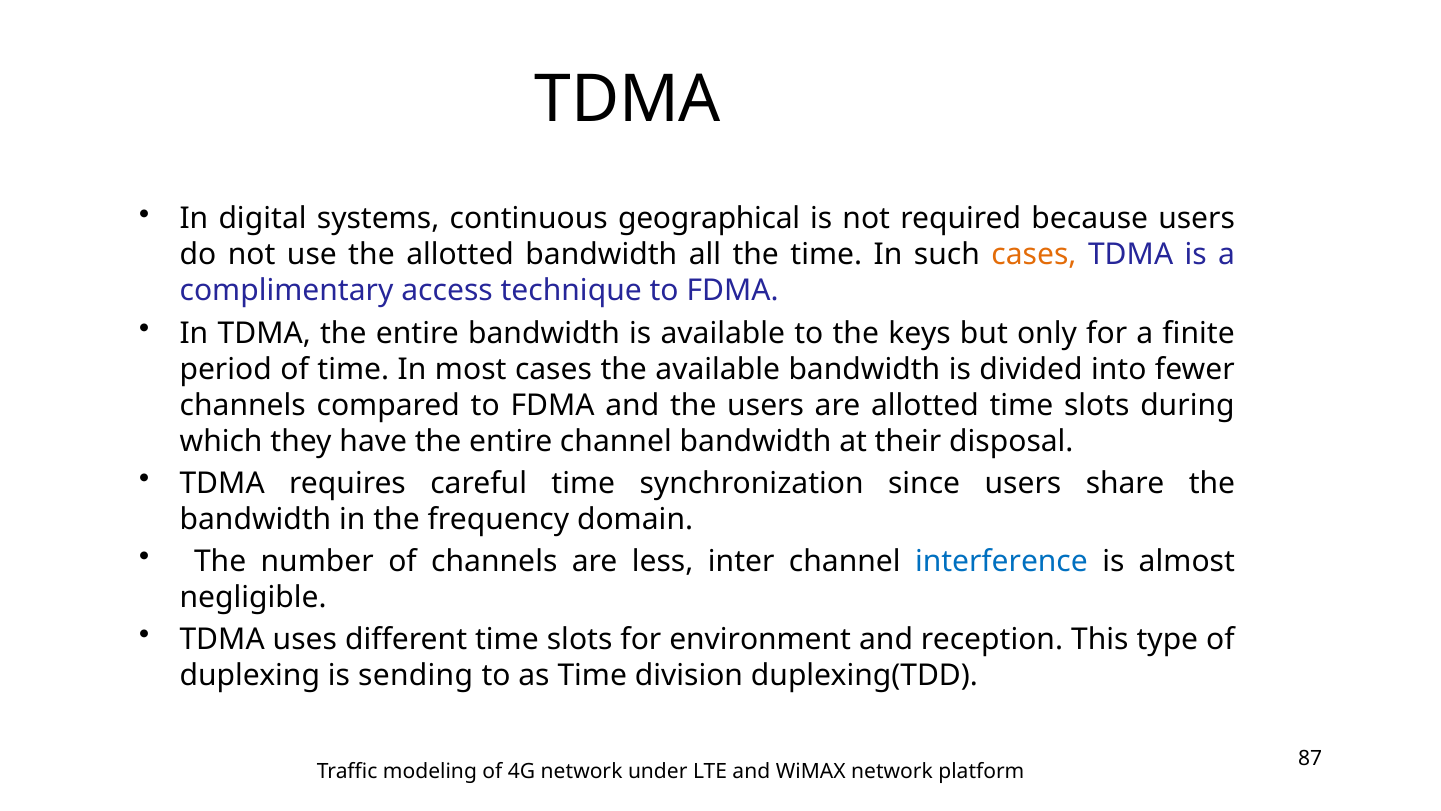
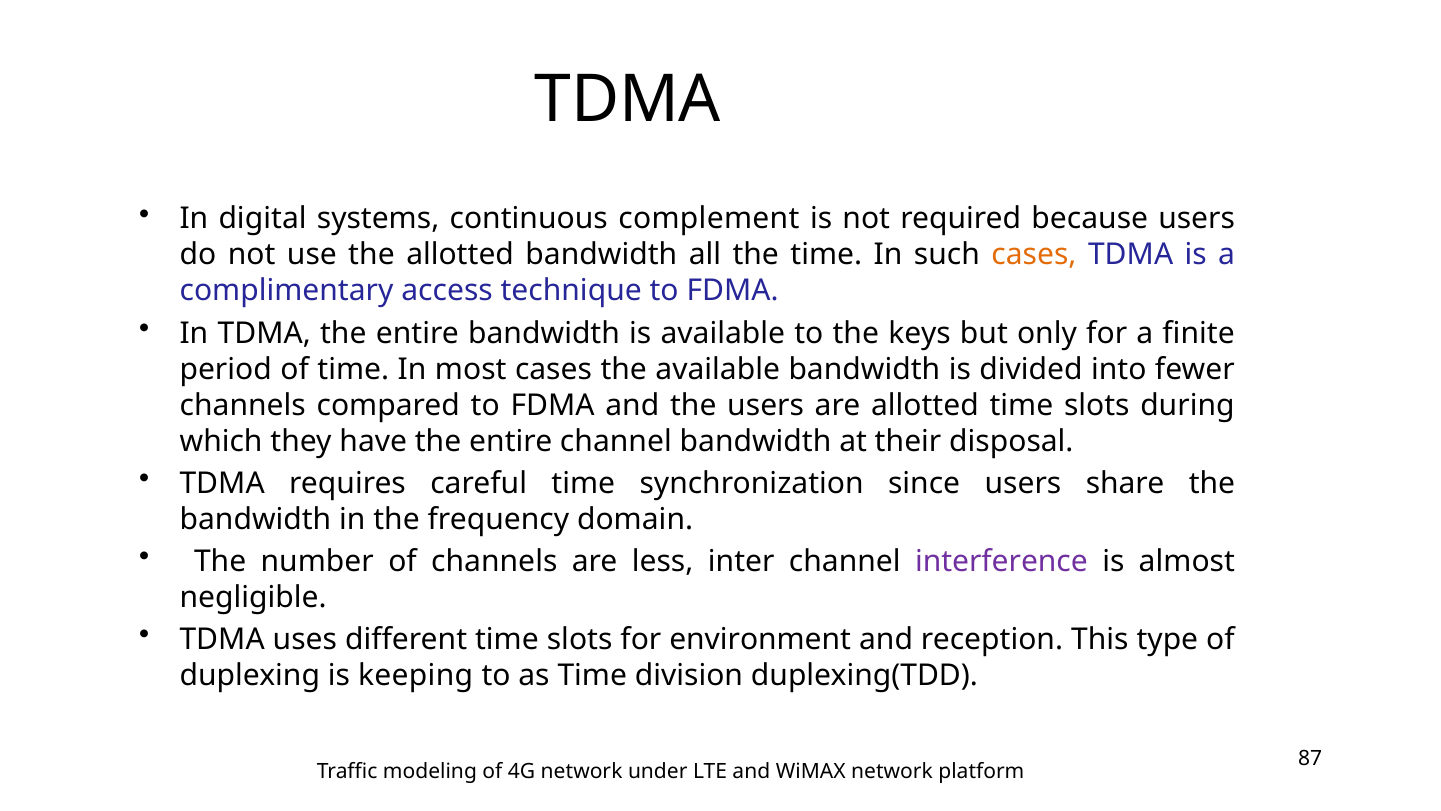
geographical: geographical -> complement
interference colour: blue -> purple
sending: sending -> keeping
